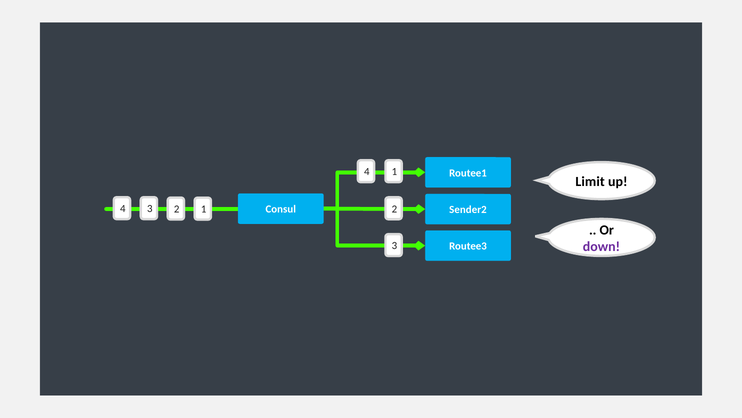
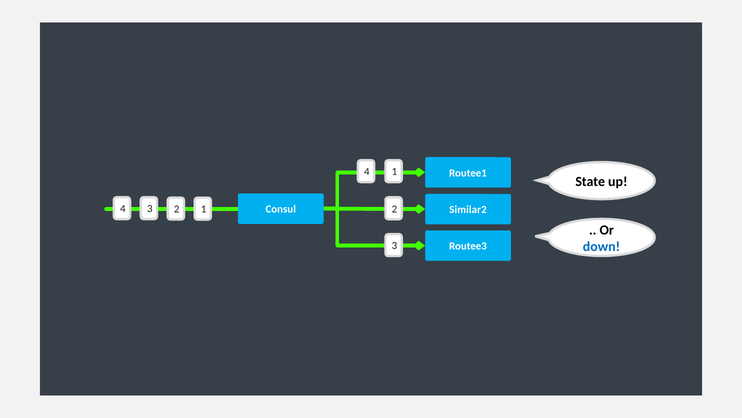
Limit: Limit -> State
Sender2: Sender2 -> Similar2
down colour: purple -> blue
